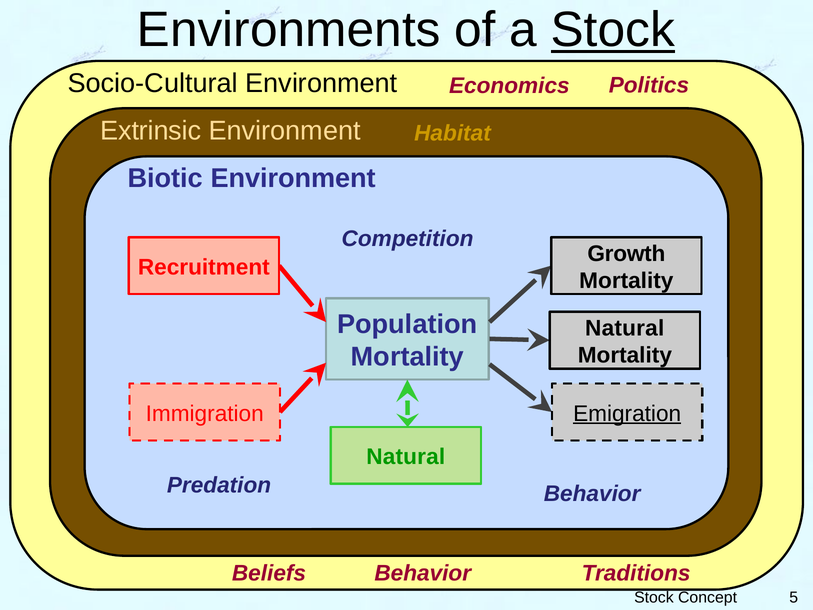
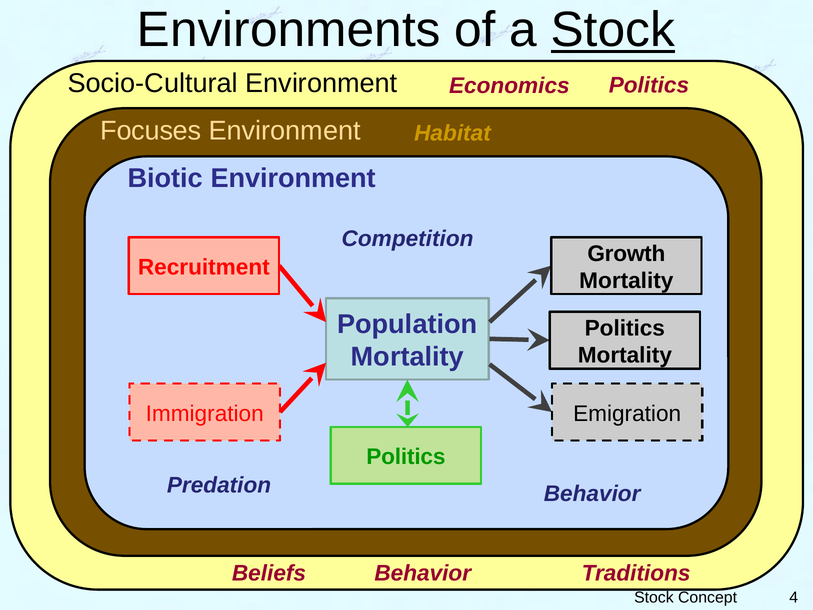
Extrinsic: Extrinsic -> Focuses
Natural at (625, 328): Natural -> Politics
Emigration underline: present -> none
Natural at (406, 457): Natural -> Politics
5: 5 -> 4
